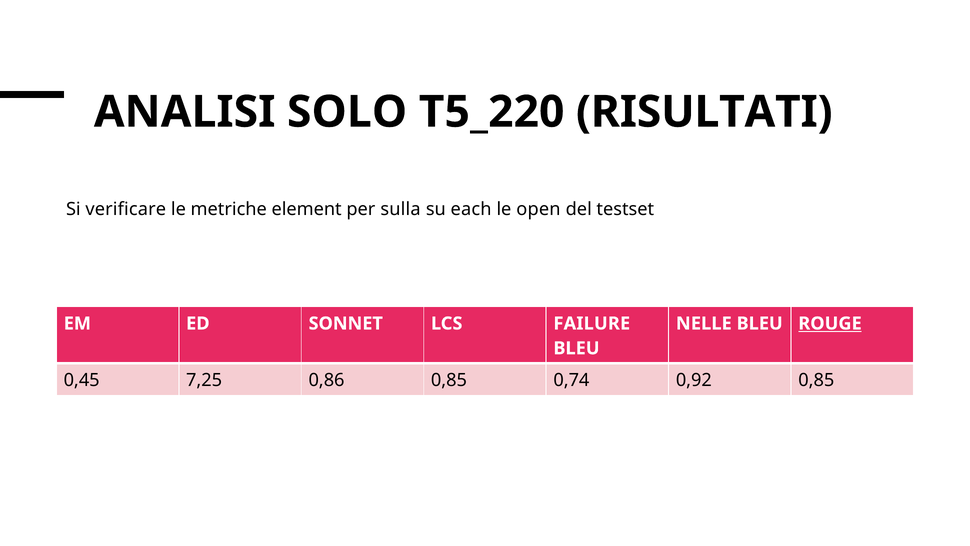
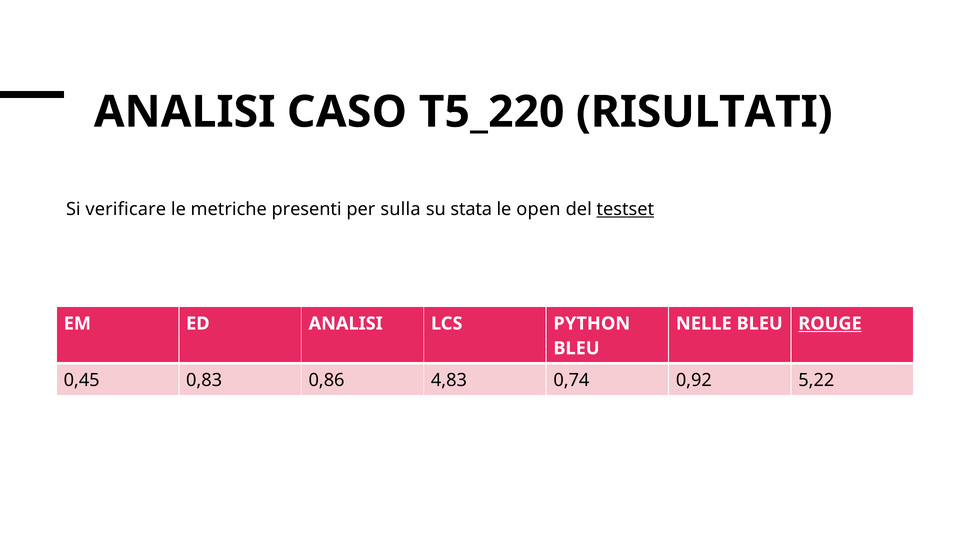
SOLO: SOLO -> CASO
element: element -> presenti
each: each -> stata
testset underline: none -> present
ED SONNET: SONNET -> ANALISI
FAILURE: FAILURE -> PYTHON
7,25: 7,25 -> 0,83
0,86 0,85: 0,85 -> 4,83
0,92 0,85: 0,85 -> 5,22
